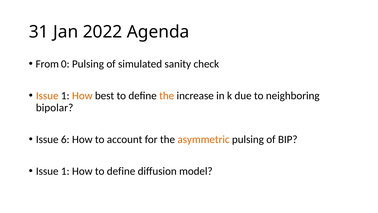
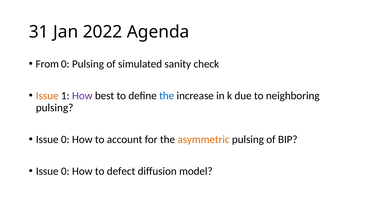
How at (82, 96) colour: orange -> purple
the at (167, 96) colour: orange -> blue
bipolar at (55, 108): bipolar -> pulsing
6 at (65, 139): 6 -> 0
1 at (65, 171): 1 -> 0
How to define: define -> defect
